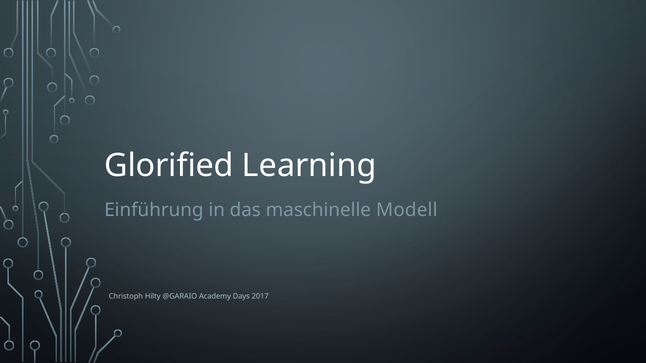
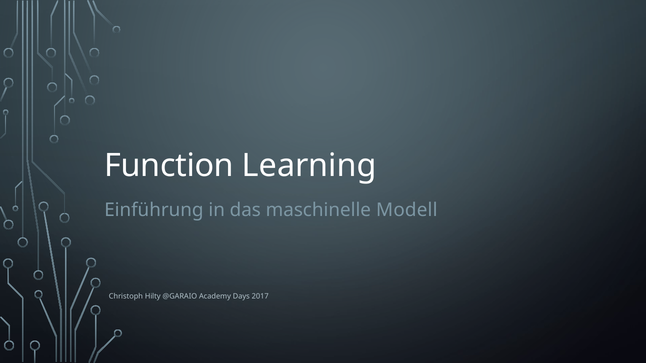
Glorified: Glorified -> Function
